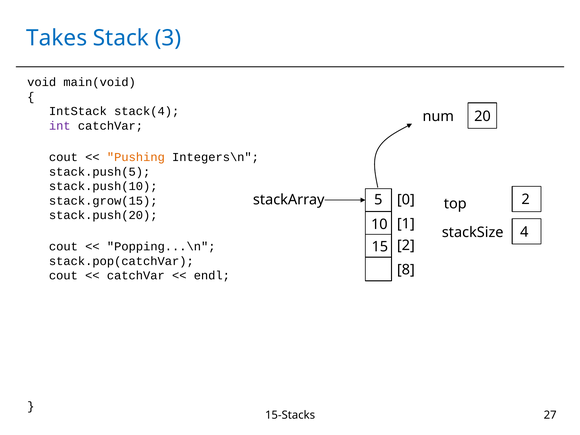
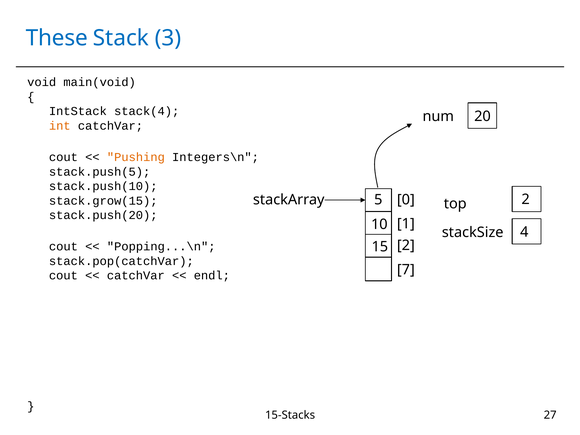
Takes: Takes -> These
int colour: purple -> orange
8: 8 -> 7
